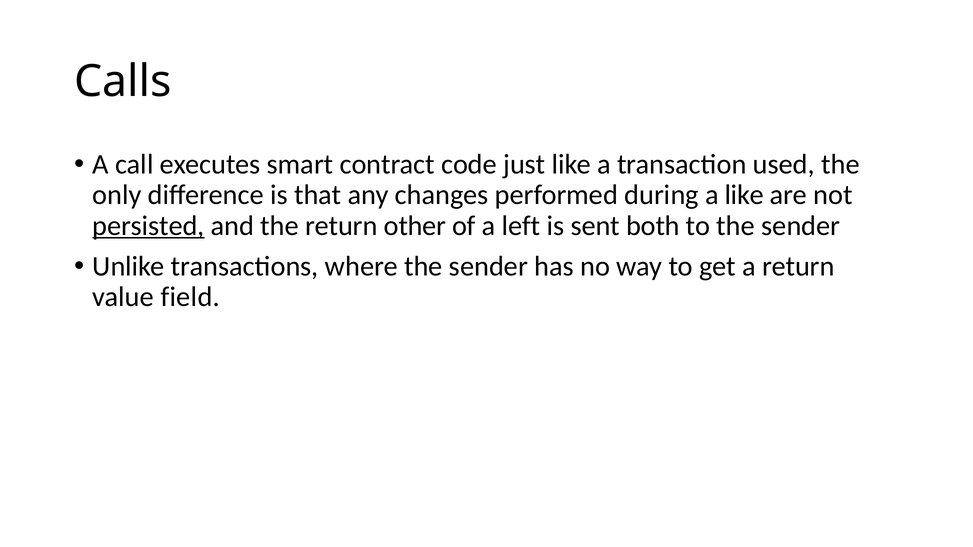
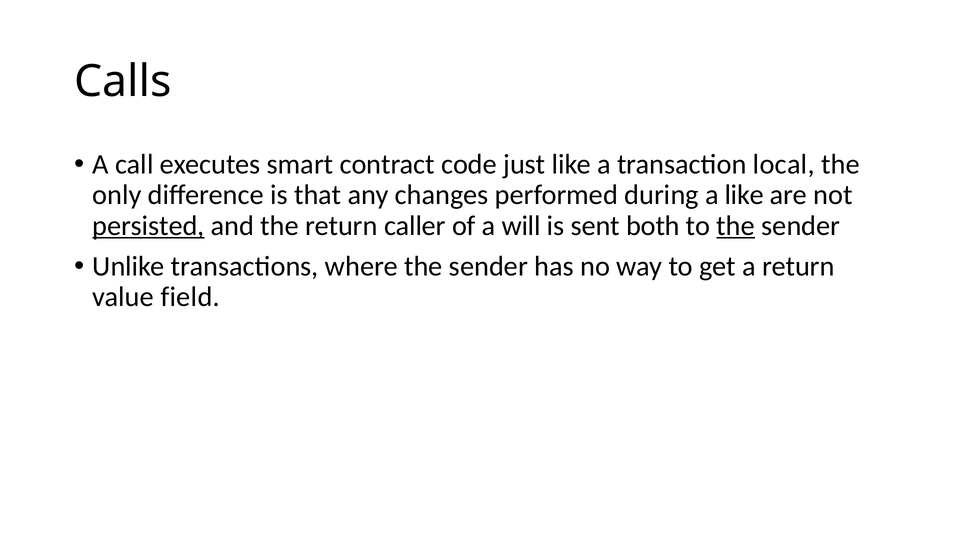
used: used -> local
other: other -> caller
left: left -> will
the at (736, 226) underline: none -> present
